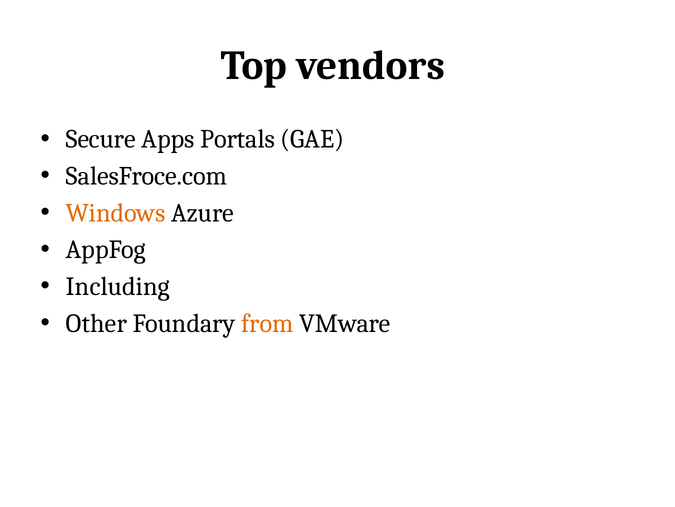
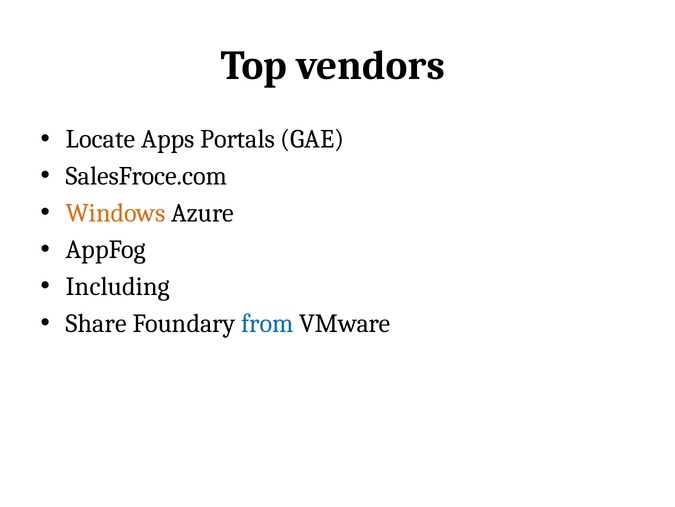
Secure: Secure -> Locate
Other: Other -> Share
from colour: orange -> blue
